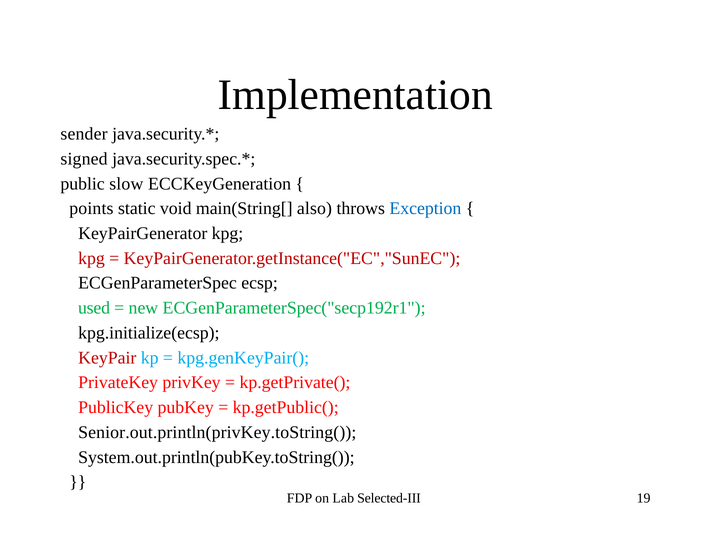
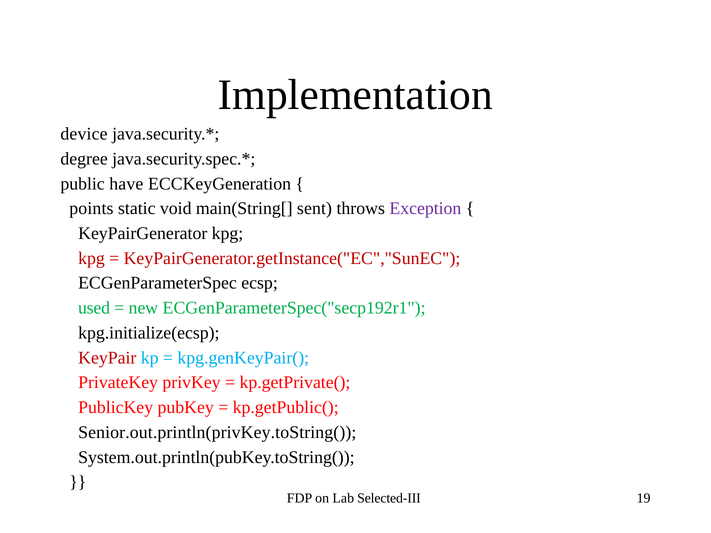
sender: sender -> device
signed: signed -> degree
slow: slow -> have
also: also -> sent
Exception colour: blue -> purple
